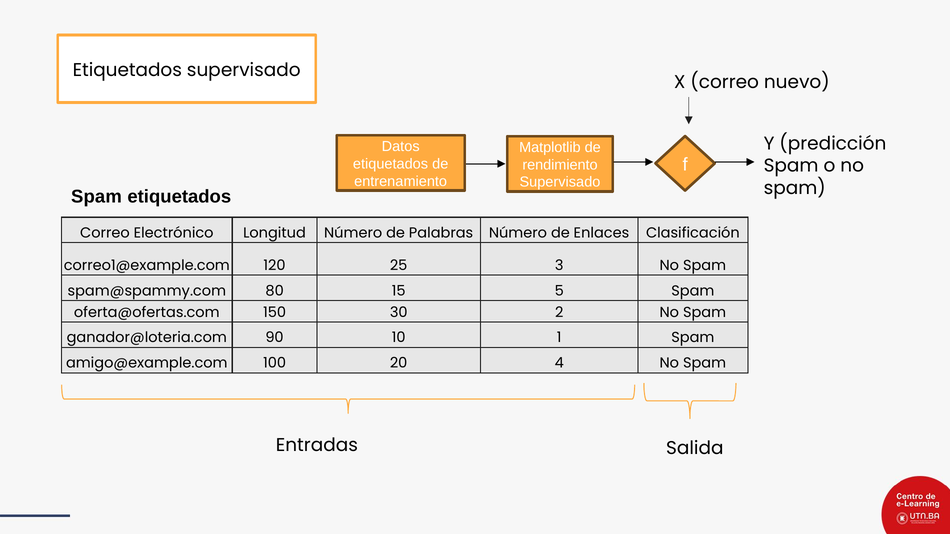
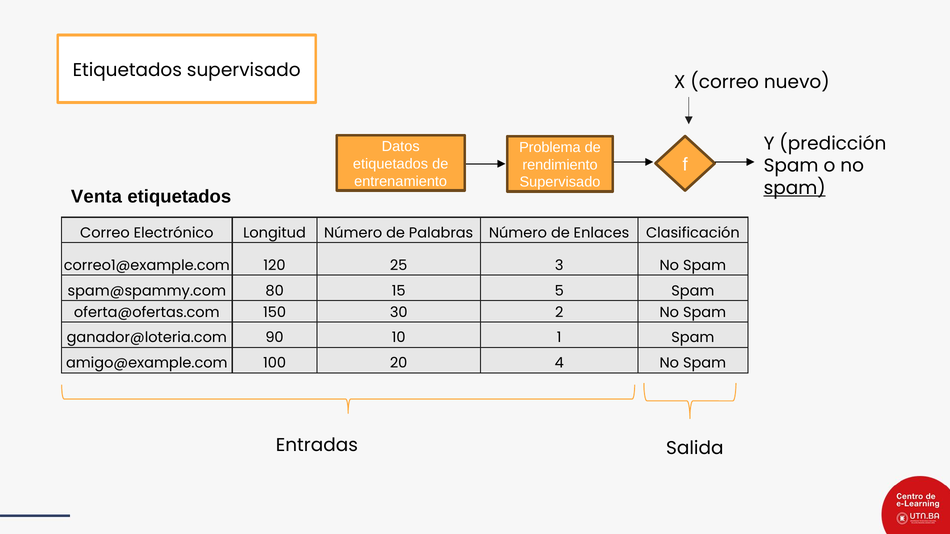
Matplotlib: Matplotlib -> Problema
spam at (795, 188) underline: none -> present
Spam at (96, 197): Spam -> Venta
